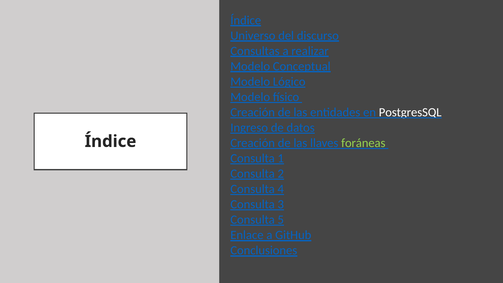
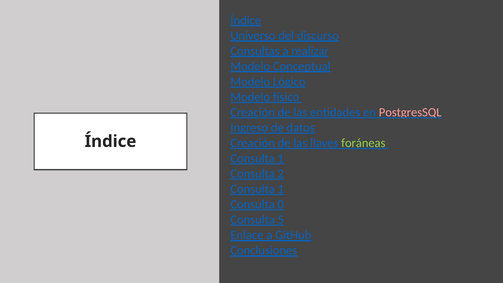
PostgresSQL colour: white -> pink
4 at (281, 189): 4 -> 1
3: 3 -> 0
